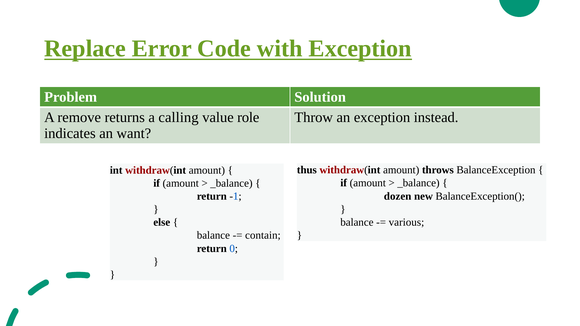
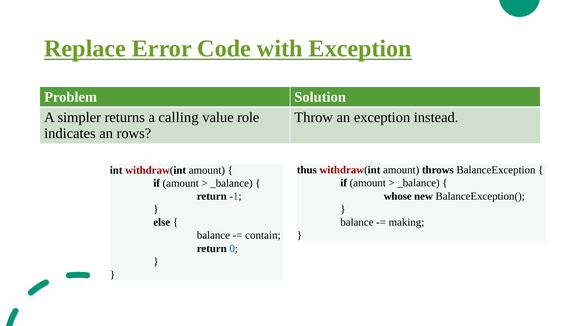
remove: remove -> simpler
want: want -> rows
dozen: dozen -> whose
various: various -> making
